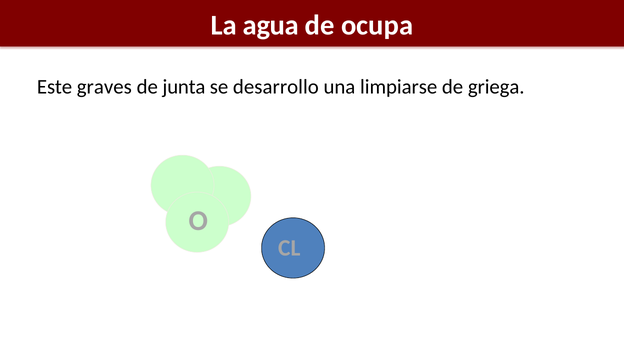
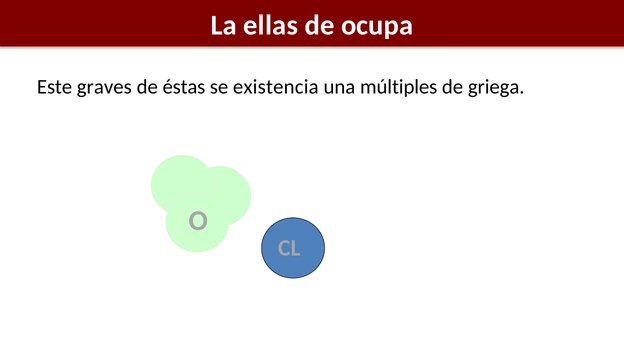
agua: agua -> ellas
junta: junta -> éstas
desarrollo: desarrollo -> existencia
limpiarse: limpiarse -> múltiples
